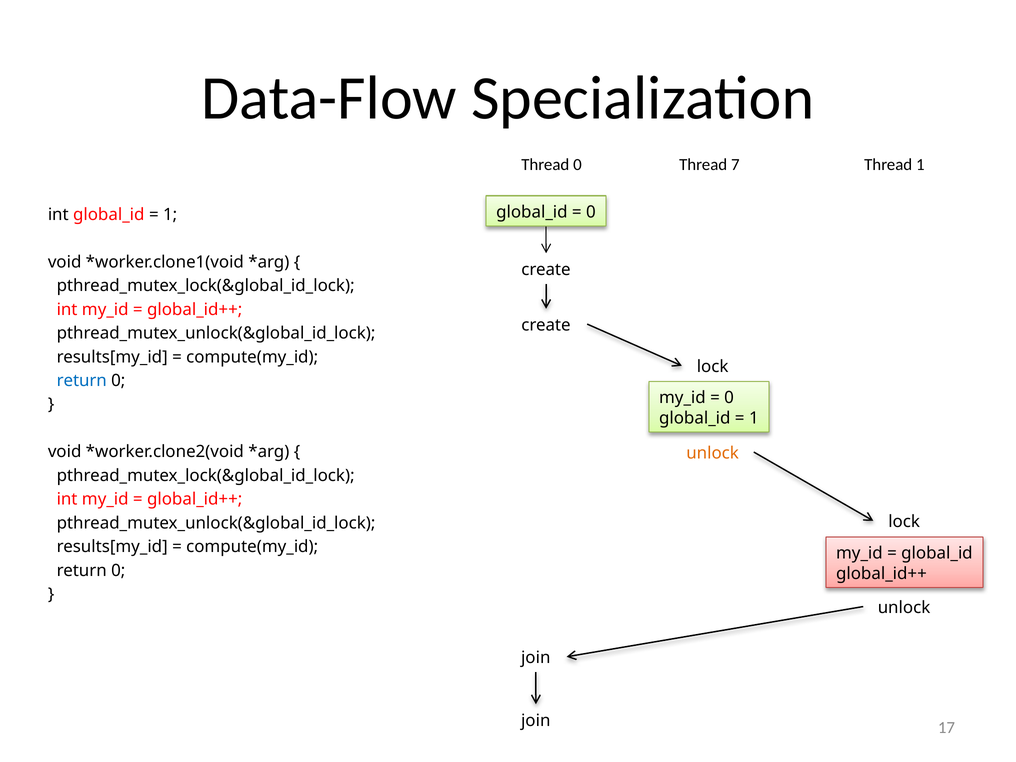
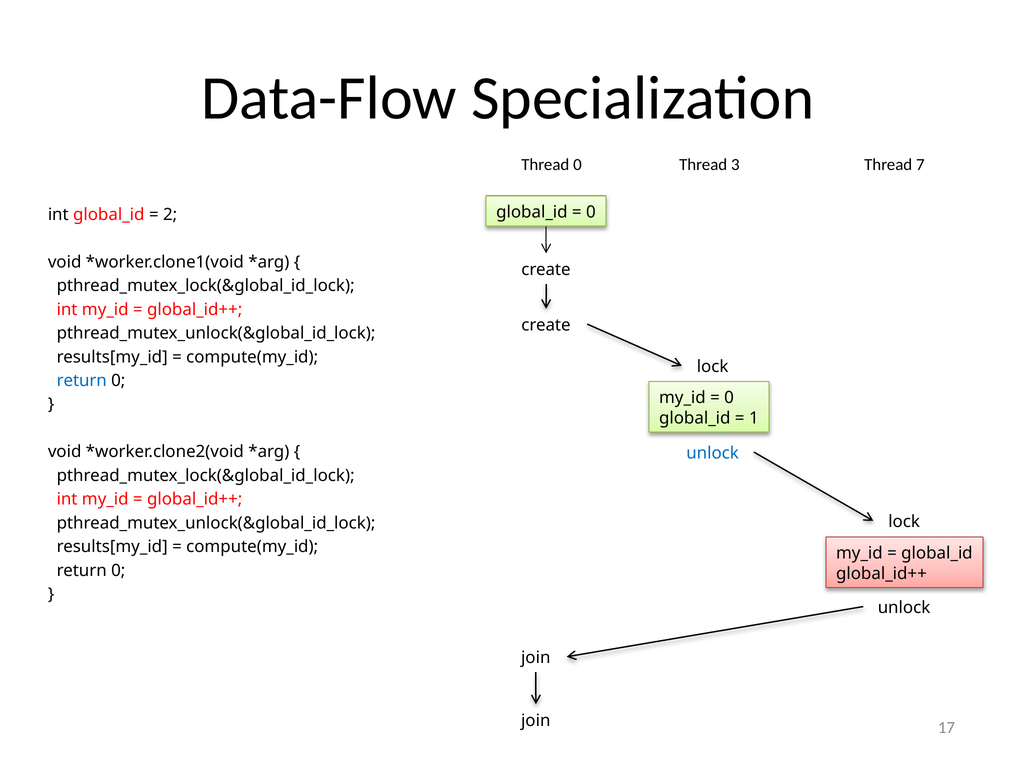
7: 7 -> 3
Thread 1: 1 -> 7
1 at (170, 215): 1 -> 2
unlock at (713, 453) colour: orange -> blue
